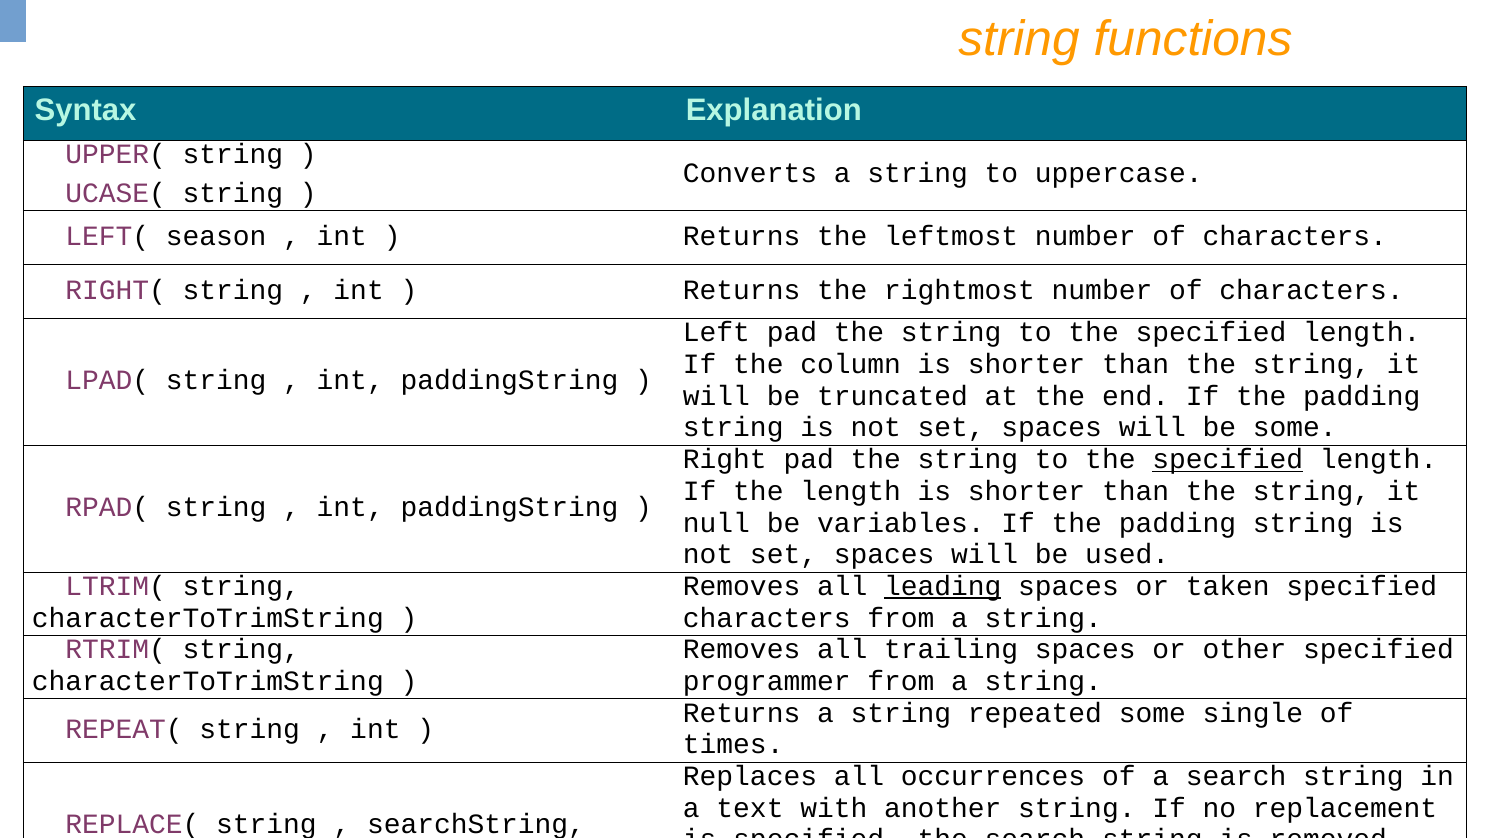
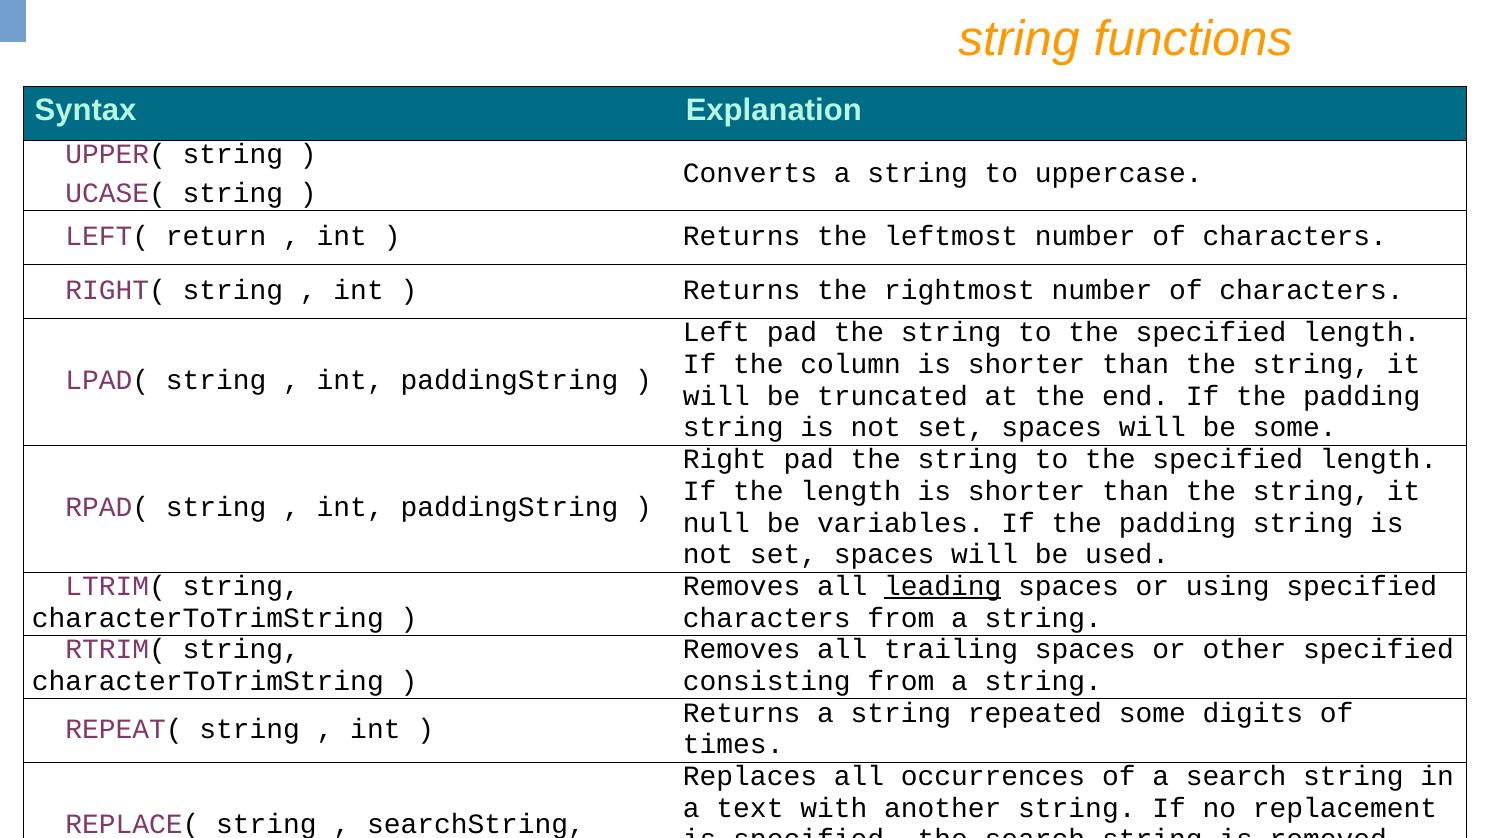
season: season -> return
specified at (1228, 460) underline: present -> none
taken: taken -> using
programmer: programmer -> consisting
single: single -> digits
